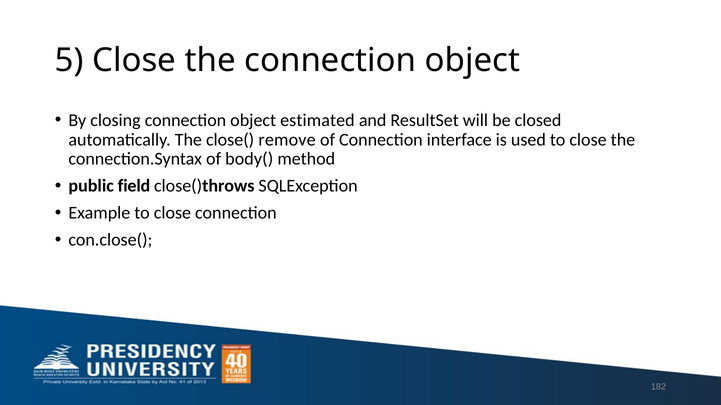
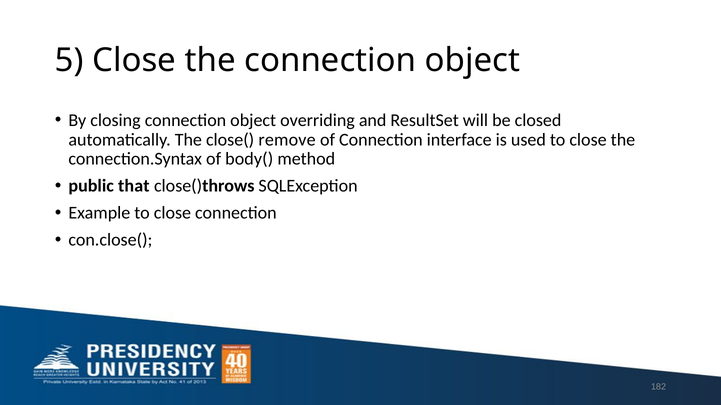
estimated: estimated -> overriding
field: field -> that
